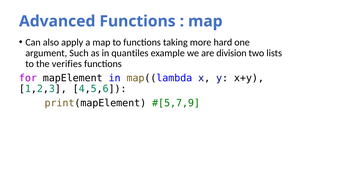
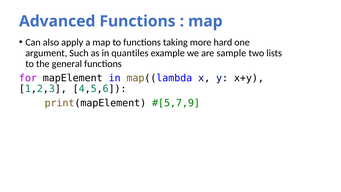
division: division -> sample
verifies: verifies -> general
